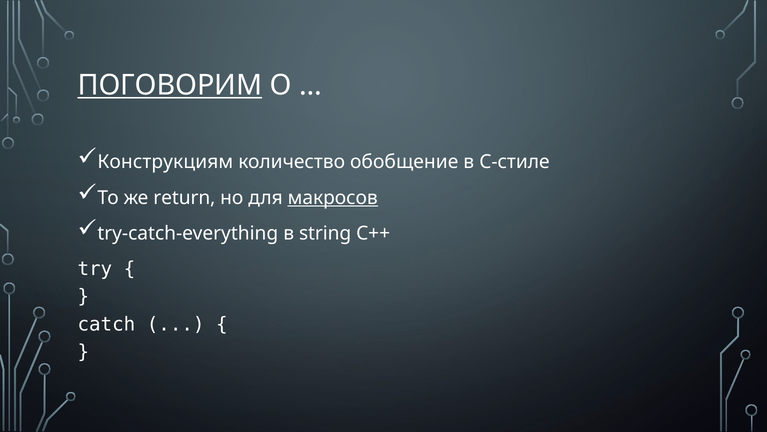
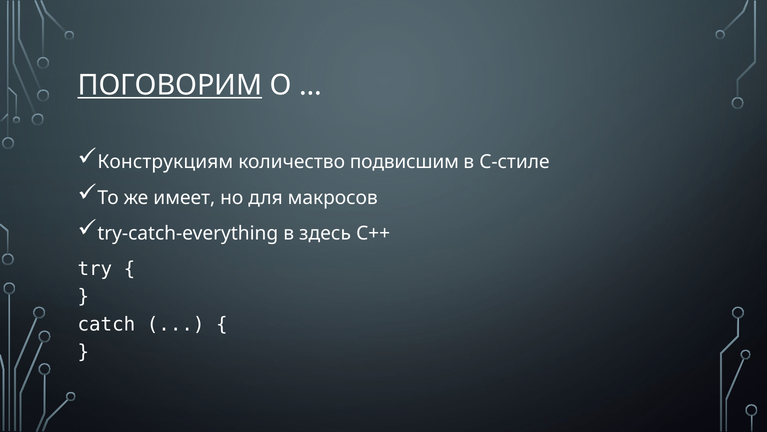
обобщение: обобщение -> подвисшим
return: return -> имеет
макросов underline: present -> none
string: string -> здесь
